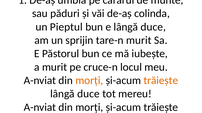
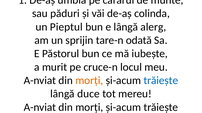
e lângă duce: duce -> alerg
tare-n murit: murit -> odată
trăiește at (161, 81) colour: orange -> blue
